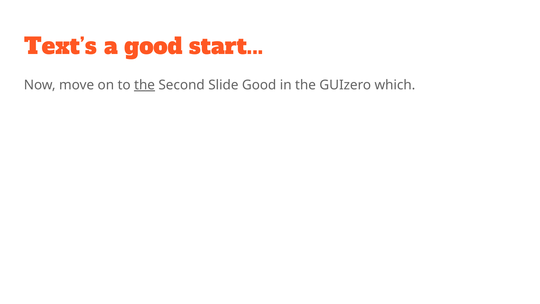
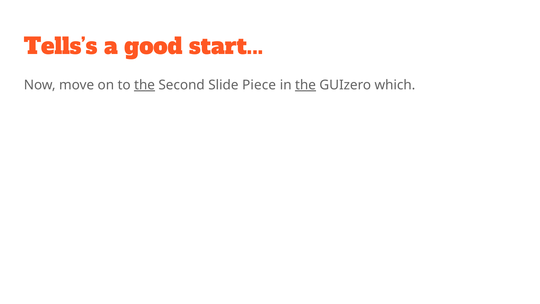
Text’s: Text’s -> Tells’s
Slide Good: Good -> Piece
the at (305, 85) underline: none -> present
